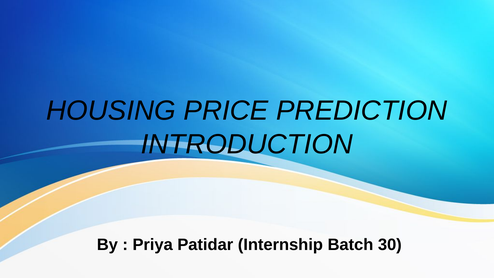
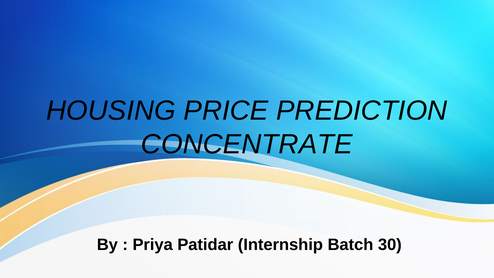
INTRODUCTION: INTRODUCTION -> CONCENTRATE
